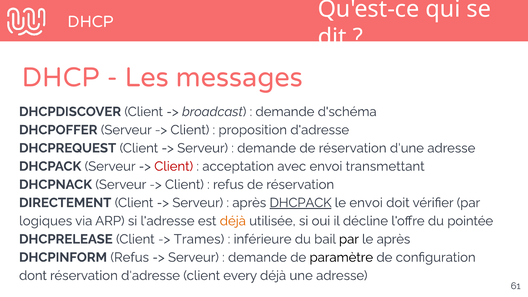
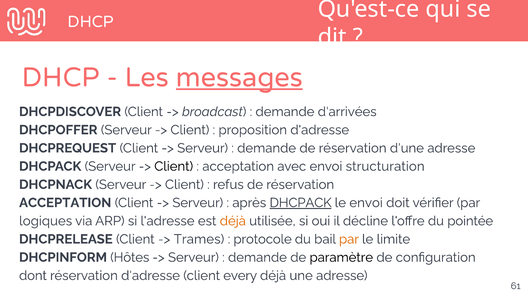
messages underline: none -> present
d'schéma: d'schéma -> d'arrivées
Client at (174, 166) colour: red -> black
transmettant: transmettant -> structuration
DIRECTEMENT at (65, 203): DIRECTEMENT -> ACCEPTATION
inférieure: inférieure -> protocole
par at (349, 239) colour: black -> orange
le après: après -> limite
DHCPINFORM Refus: Refus -> Hôtes
